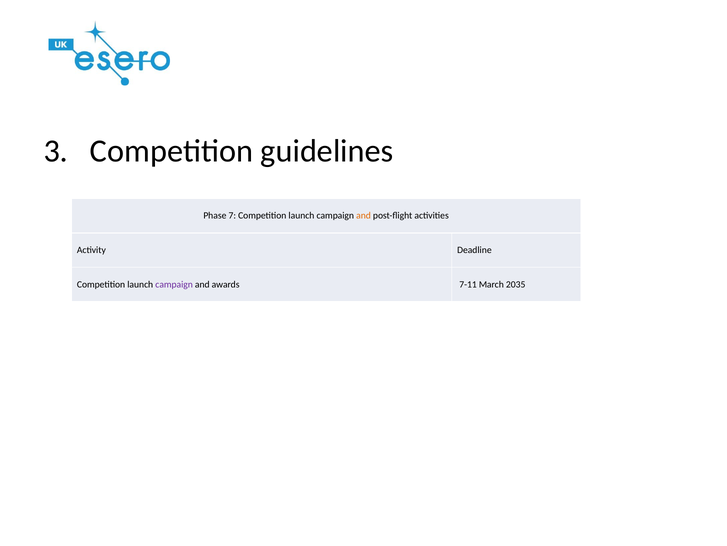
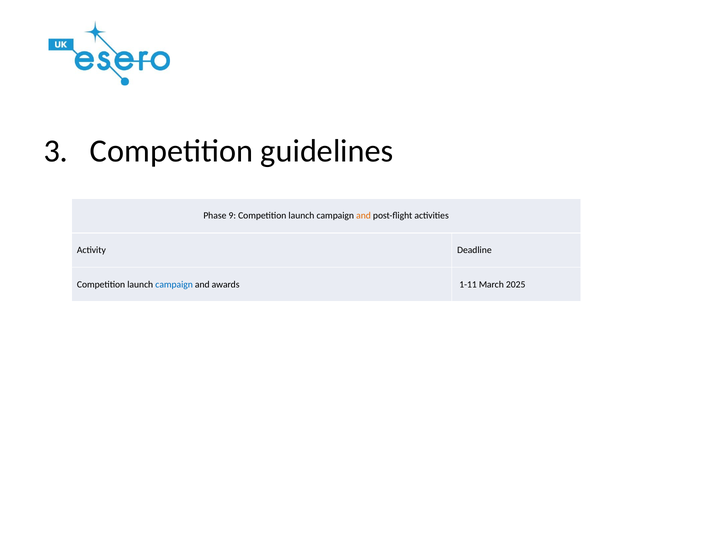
7: 7 -> 9
campaign at (174, 284) colour: purple -> blue
7-11: 7-11 -> 1-11
2035: 2035 -> 2025
